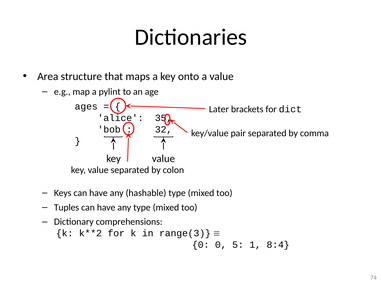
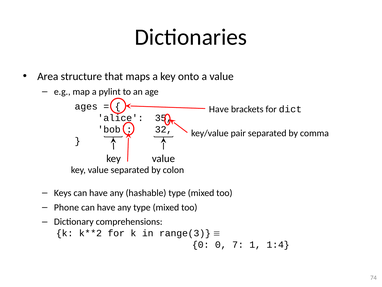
Later at (219, 109): Later -> Have
Tuples: Tuples -> Phone
5: 5 -> 7
8:4: 8:4 -> 1:4
